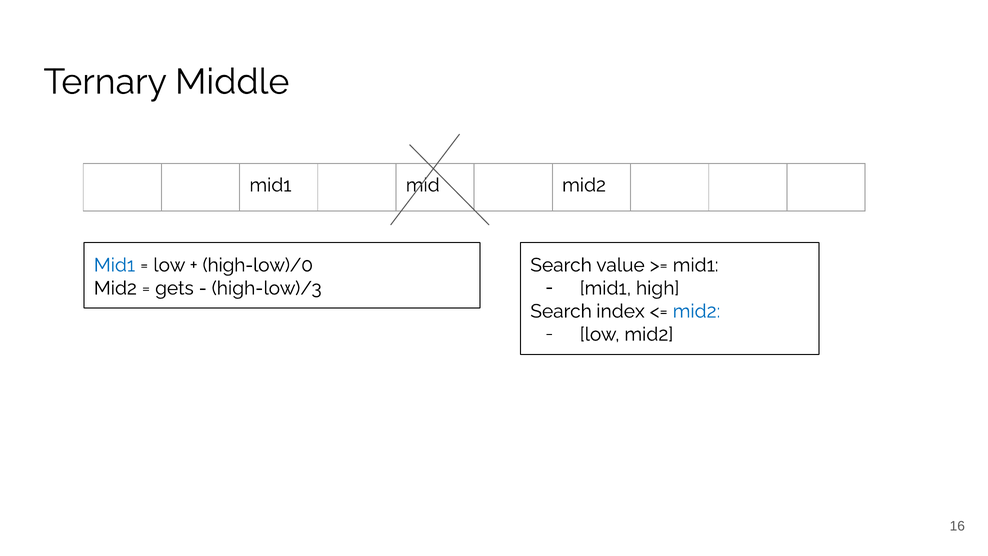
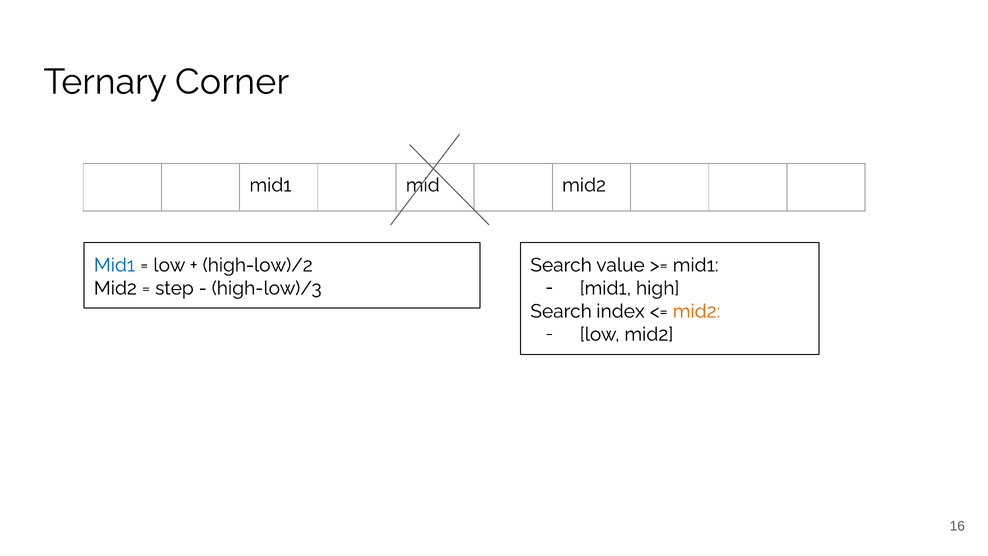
Middle: Middle -> Corner
high-low)/0: high-low)/0 -> high-low)/2
gets: gets -> step
mid2 at (696, 311) colour: blue -> orange
